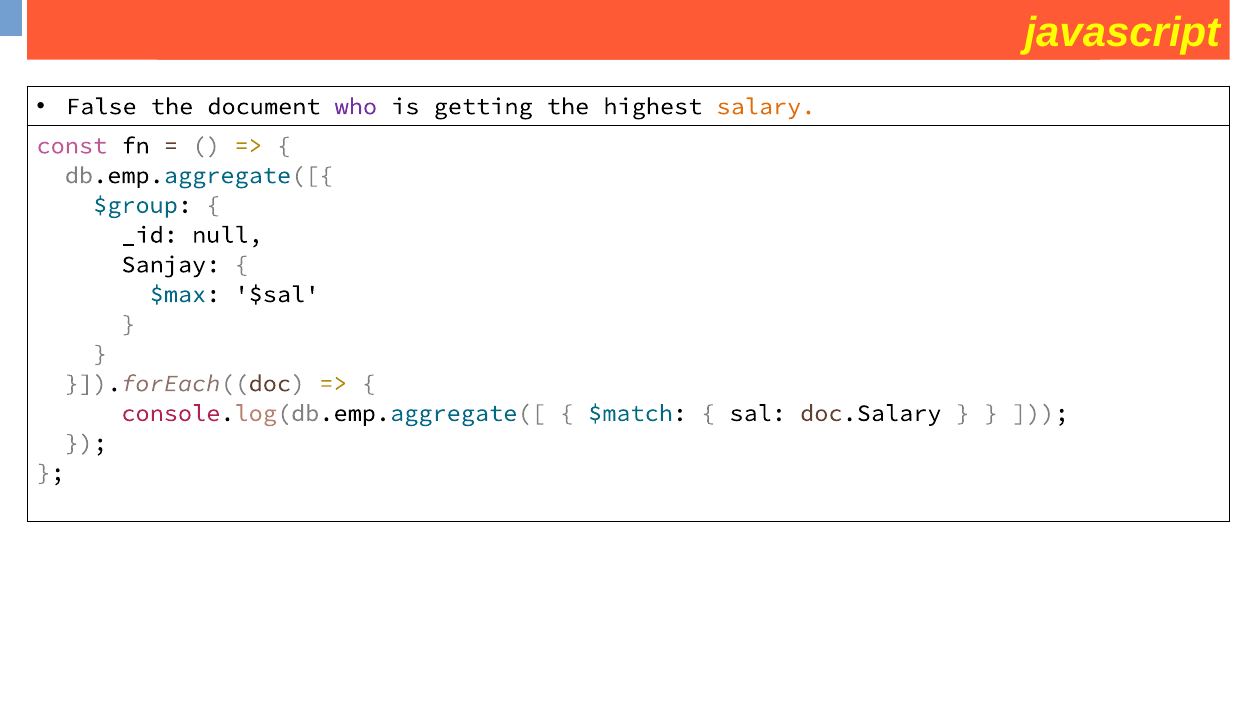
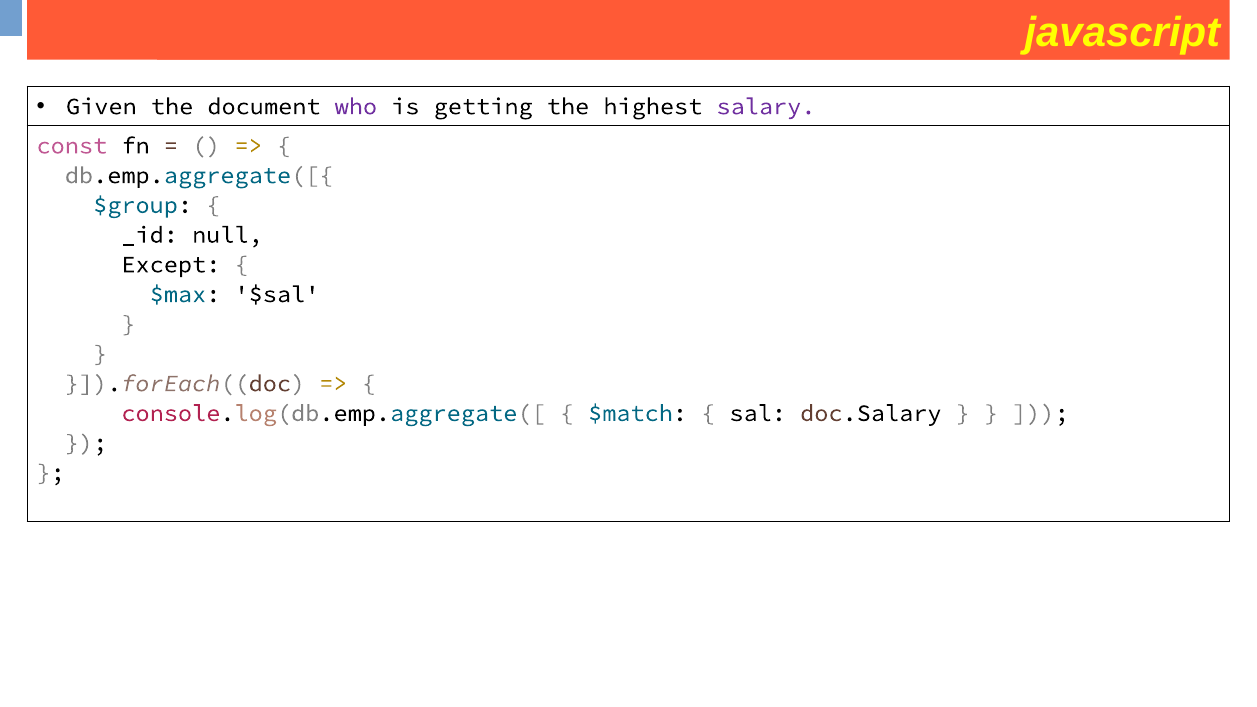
False: False -> Given
salary colour: orange -> purple
Sanjay: Sanjay -> Except
